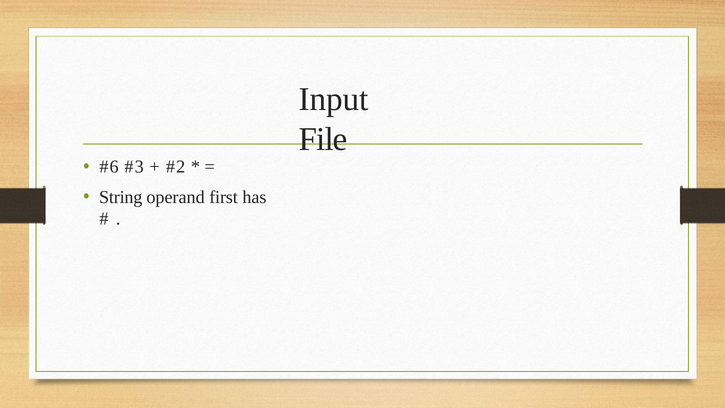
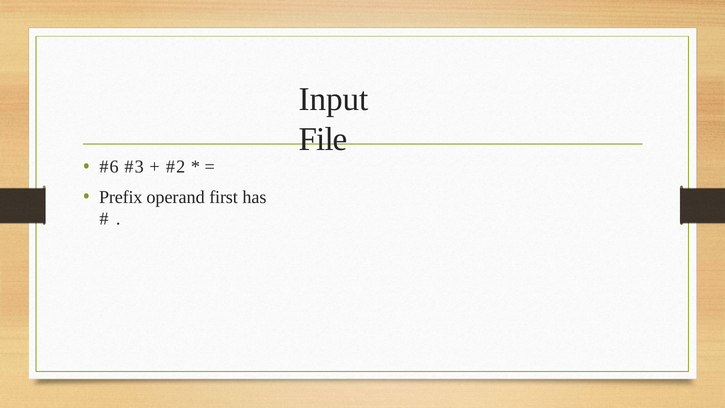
String: String -> Prefix
